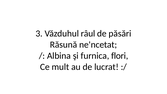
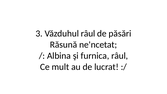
furnica flori: flori -> râul
